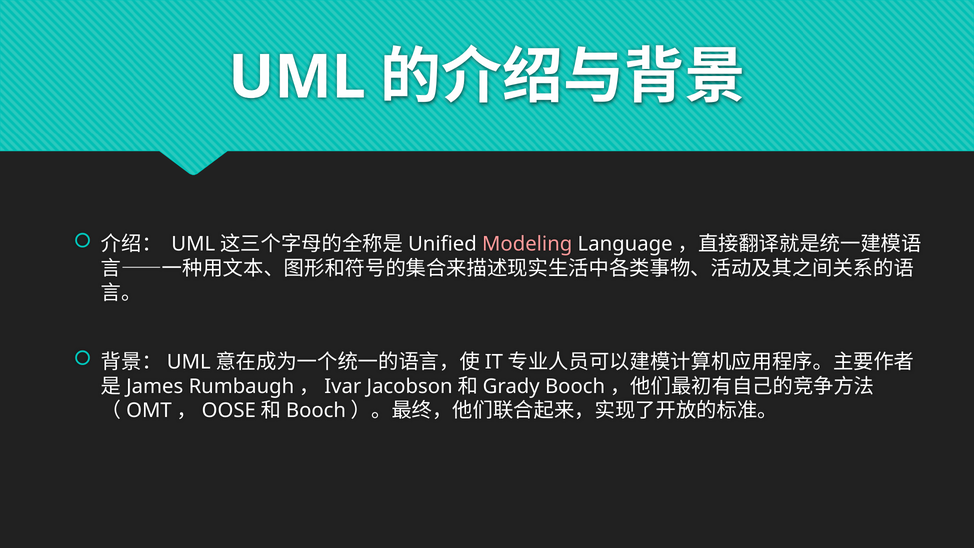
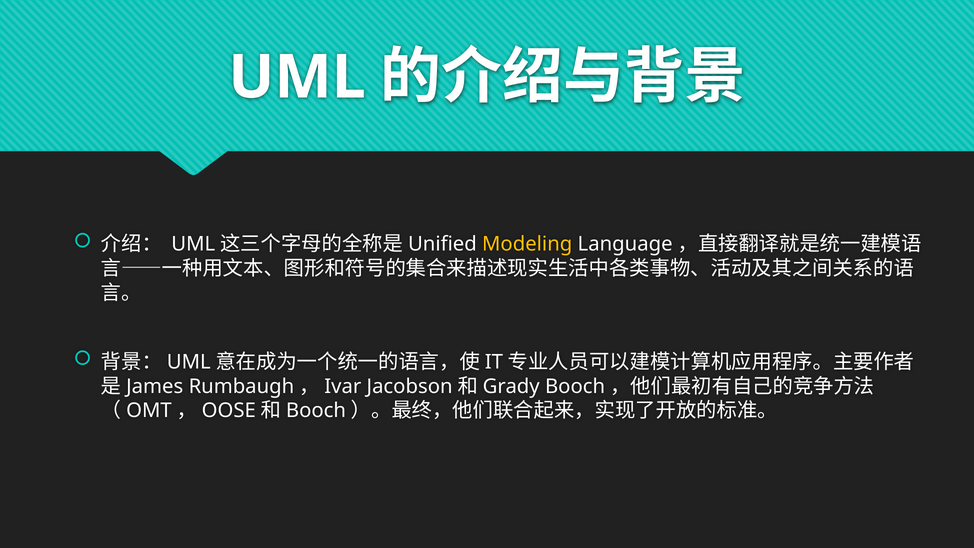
Modeling colour: pink -> yellow
